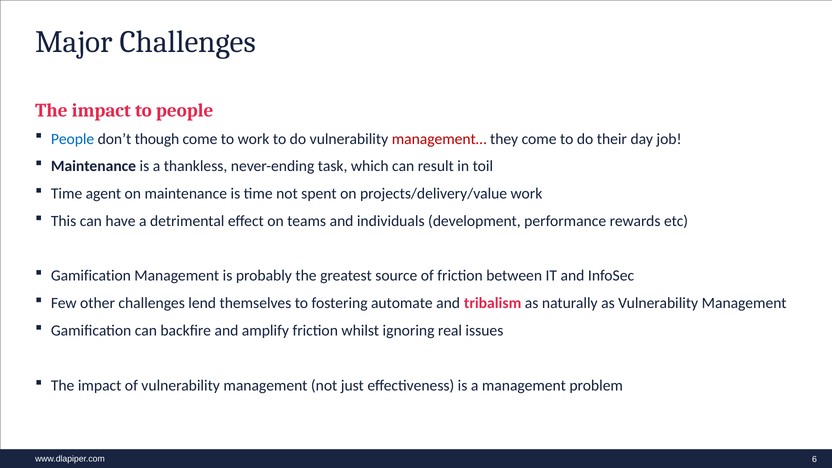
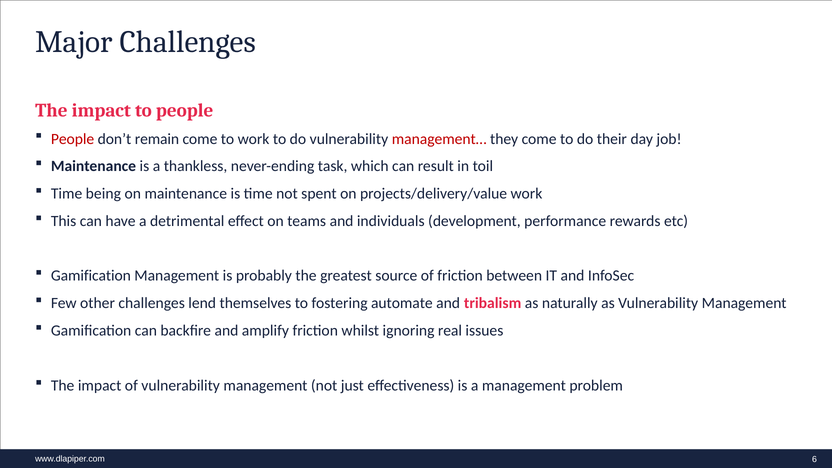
People at (73, 139) colour: blue -> red
though: though -> remain
agent: agent -> being
